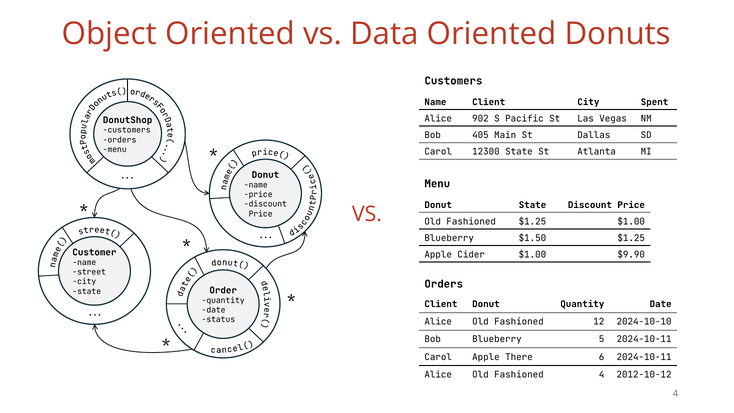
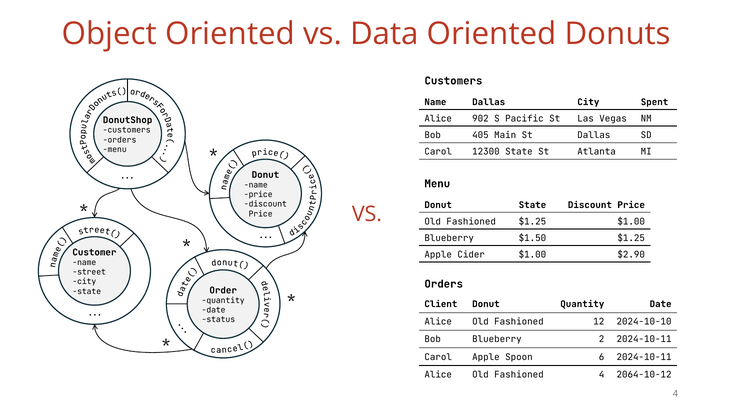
Name Client: Client -> Dallas
$9.90: $9.90 -> $2.90
5: 5 -> 2
There: There -> Spoon
2012-10-12: 2012-10-12 -> 2064-10-12
